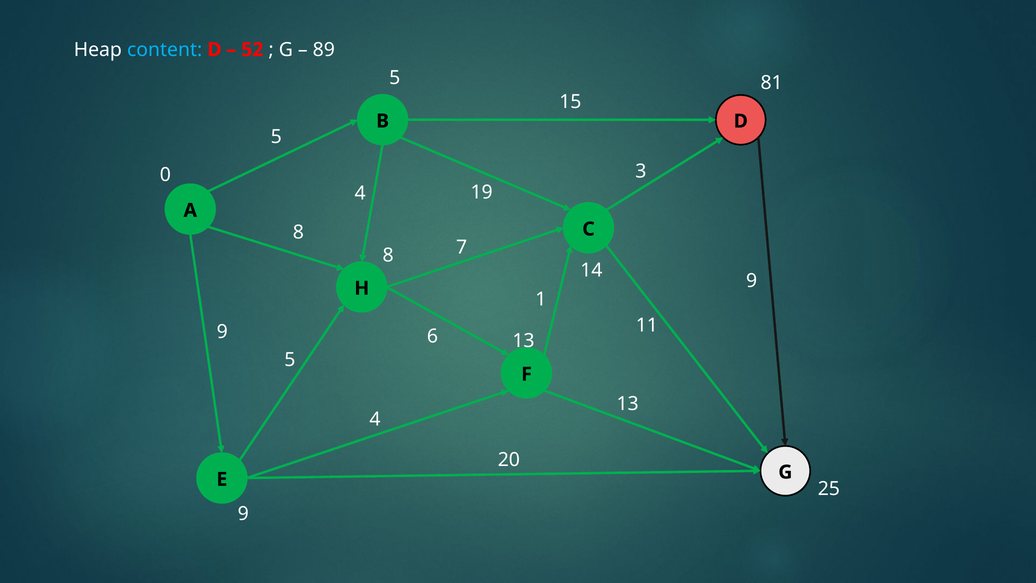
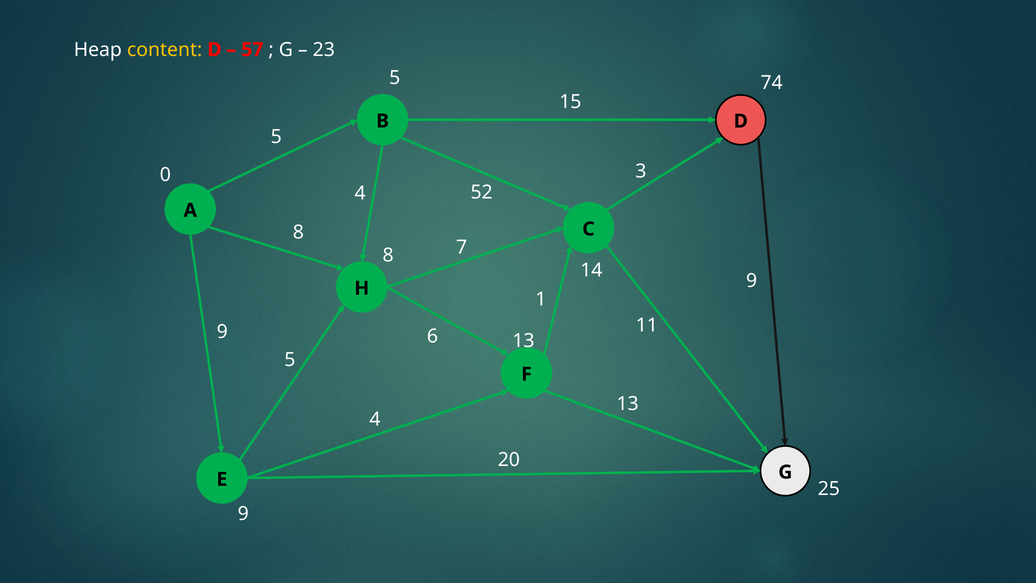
content colour: light blue -> yellow
52: 52 -> 57
89: 89 -> 23
81: 81 -> 74
19: 19 -> 52
